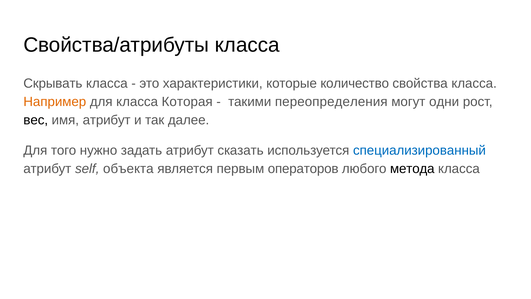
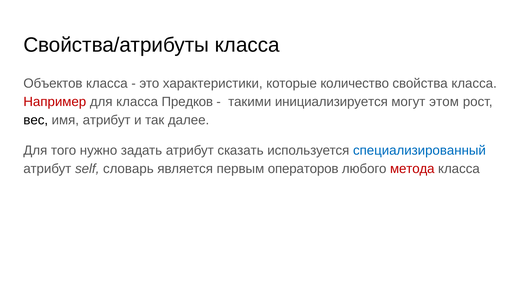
Скрывать: Скрывать -> Объектов
Например colour: orange -> red
Которая: Которая -> Предков
переопределения: переопределения -> инициализируется
одни: одни -> этом
объекта: объекта -> словарь
метода colour: black -> red
